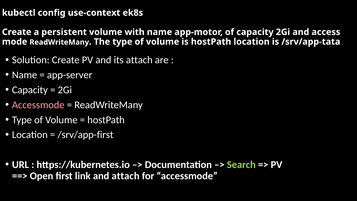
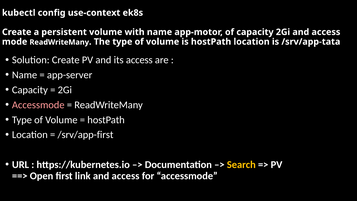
its attach: attach -> access
Search colour: light green -> yellow
link and attach: attach -> access
